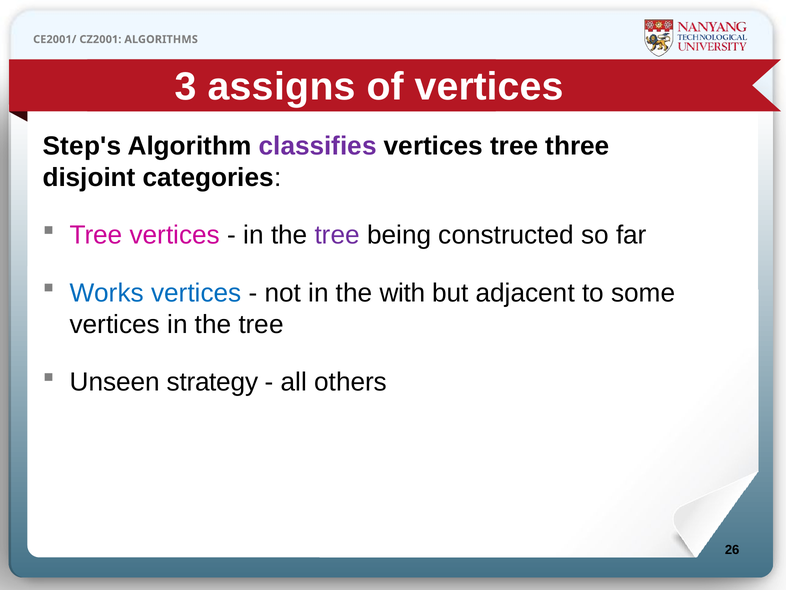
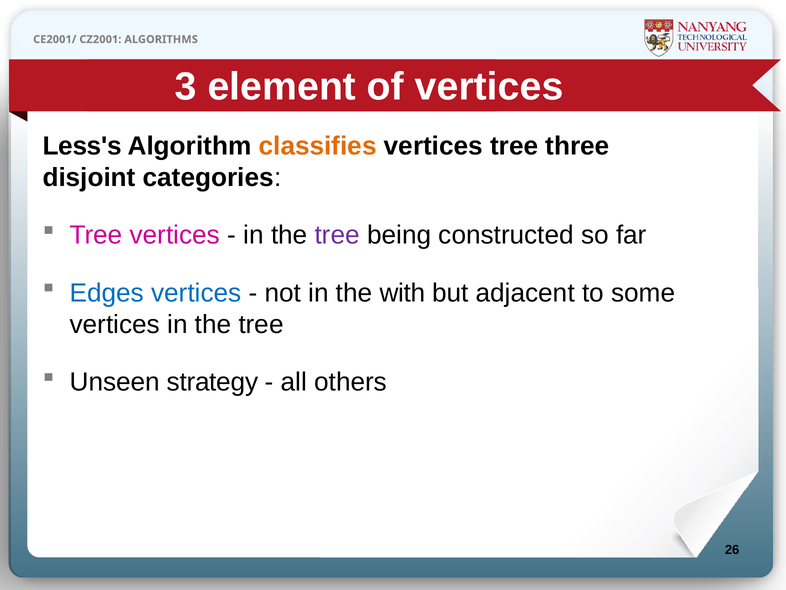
assigns: assigns -> element
Step's: Step's -> Less's
classifies colour: purple -> orange
Works: Works -> Edges
